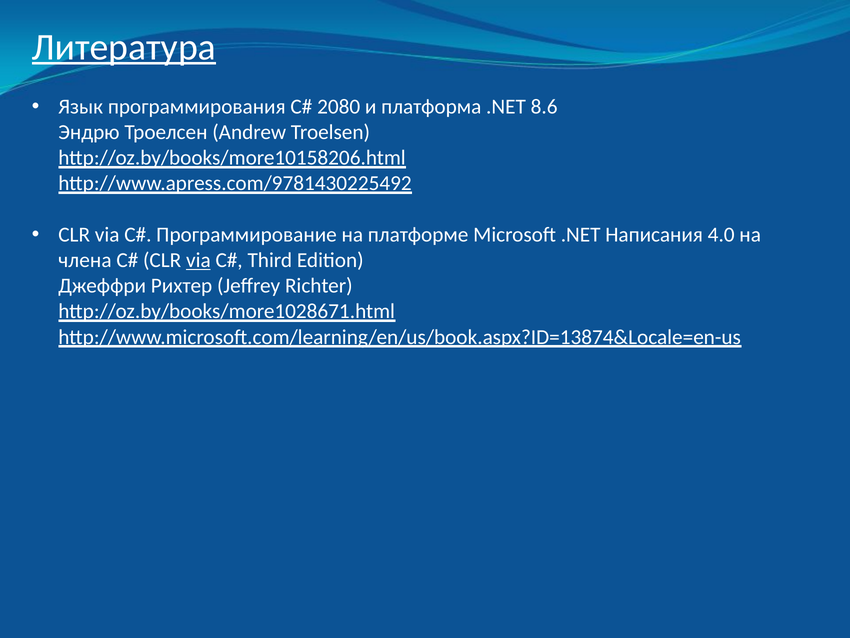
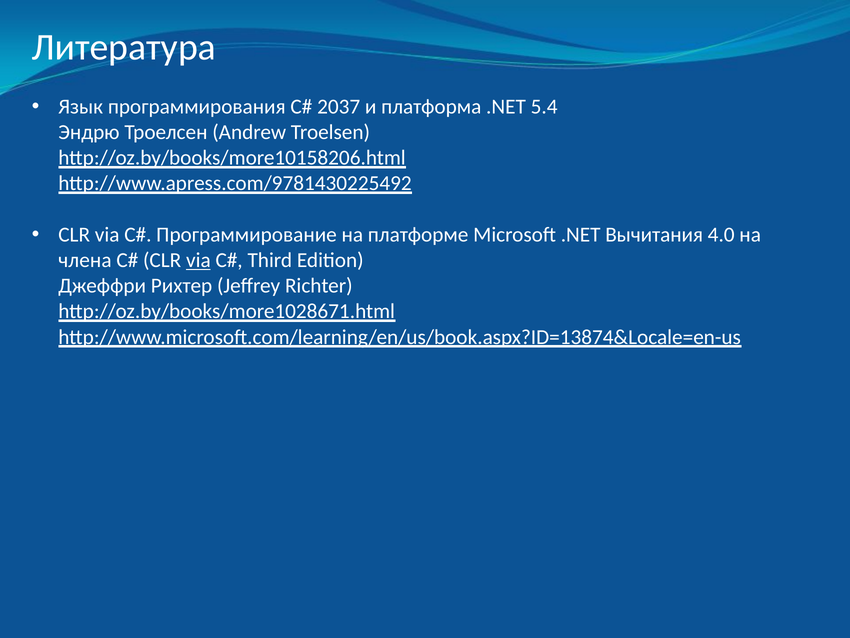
Литература underline: present -> none
2080: 2080 -> 2037
8.6: 8.6 -> 5.4
Написания: Написания -> Вычитания
